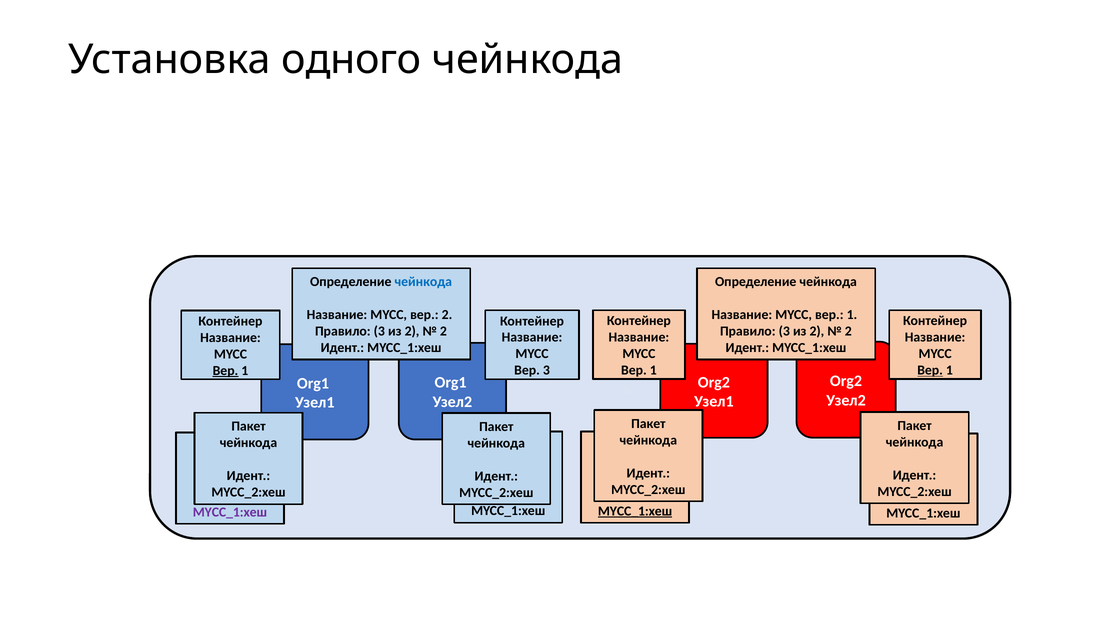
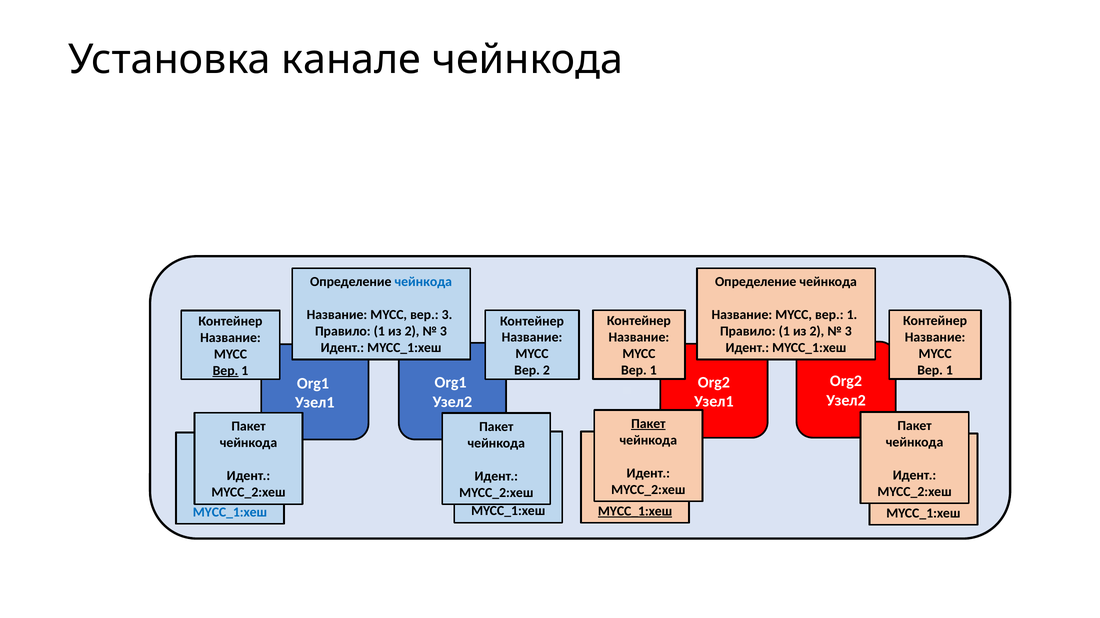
одного: одного -> канале
вер 2: 2 -> 3
3 at (379, 332): 3 -> 1
2 at (443, 332): 2 -> 3
3 at (784, 332): 3 -> 1
2 at (848, 332): 2 -> 3
Вер at (930, 371) underline: present -> none
Вер 3: 3 -> 2
Пакет at (648, 424) underline: none -> present
MYCC_1:хеш at (230, 513) colour: purple -> blue
